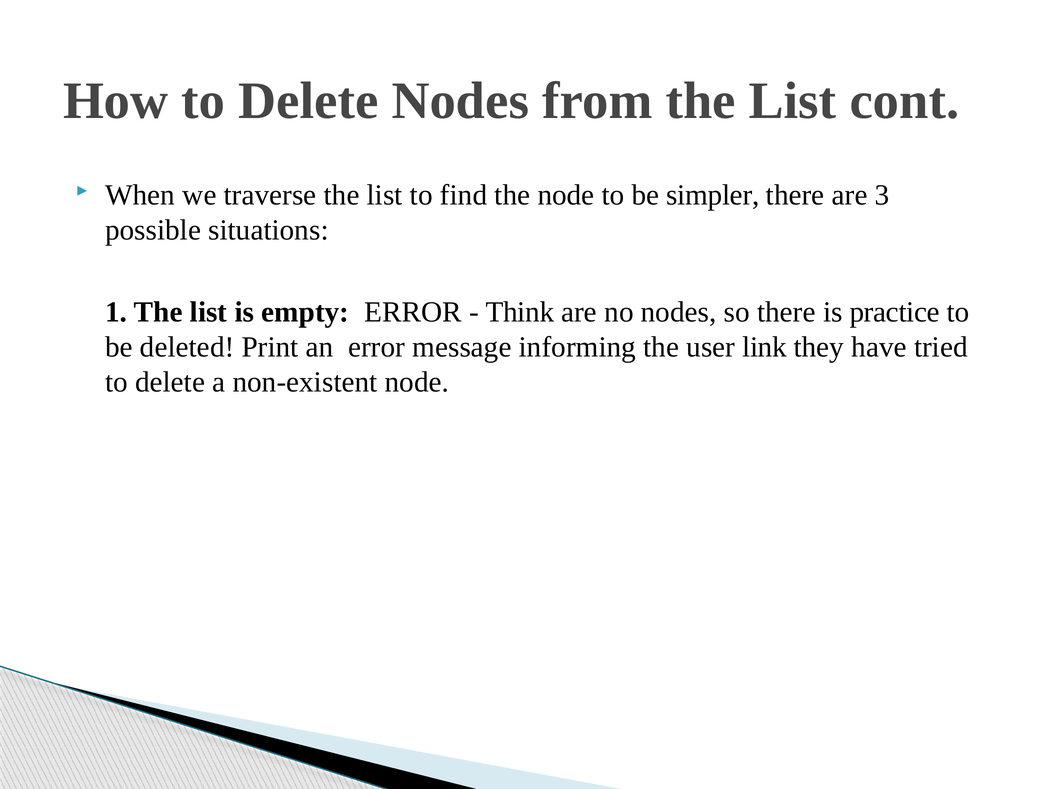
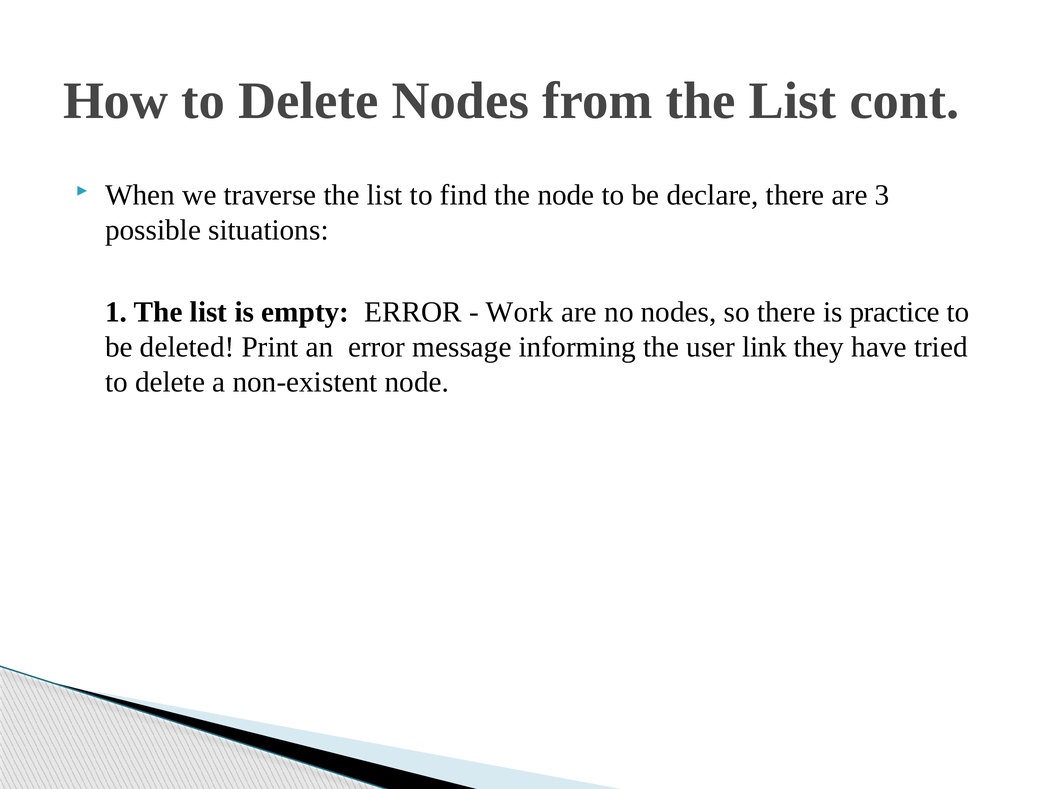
simpler: simpler -> declare
Think: Think -> Work
